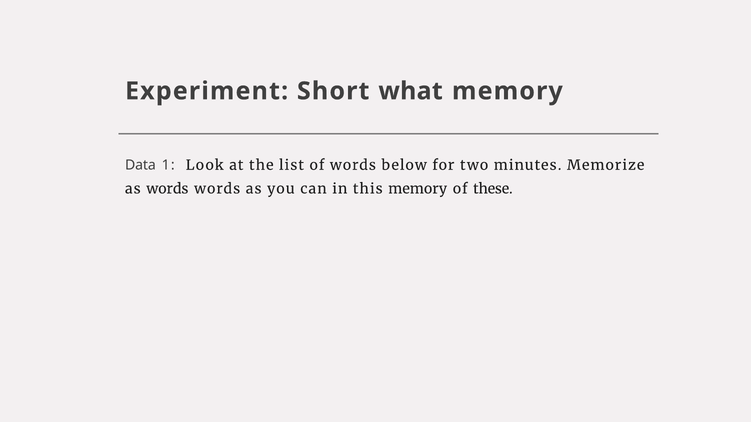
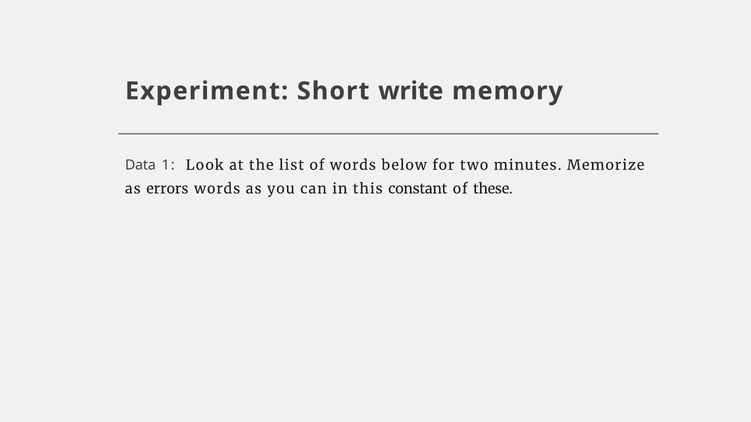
what: what -> write
as words: words -> errors
this memory: memory -> constant
